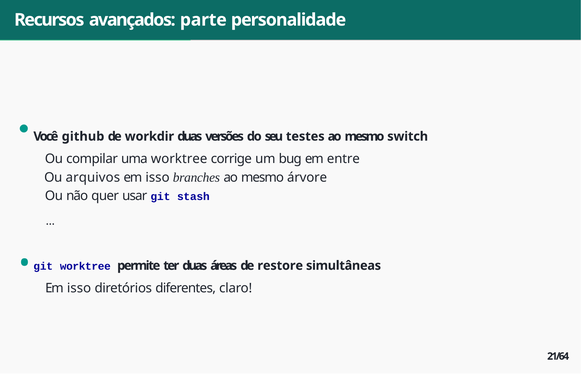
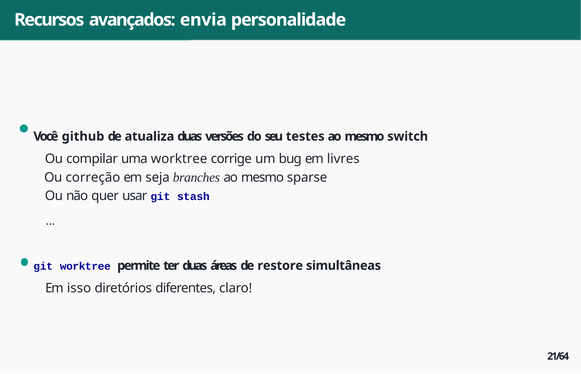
parte: parte -> envia
workdir: workdir -> atualiza
entre: entre -> livres
arquivos: arquivos -> correção
isso at (158, 177): isso -> seja
árvore: árvore -> sparse
